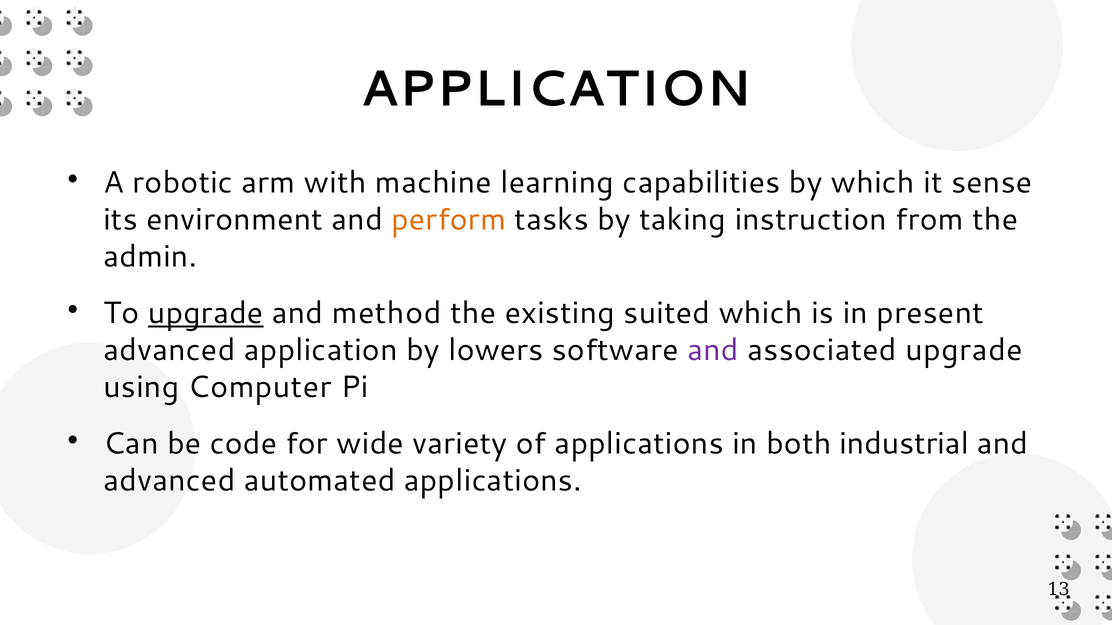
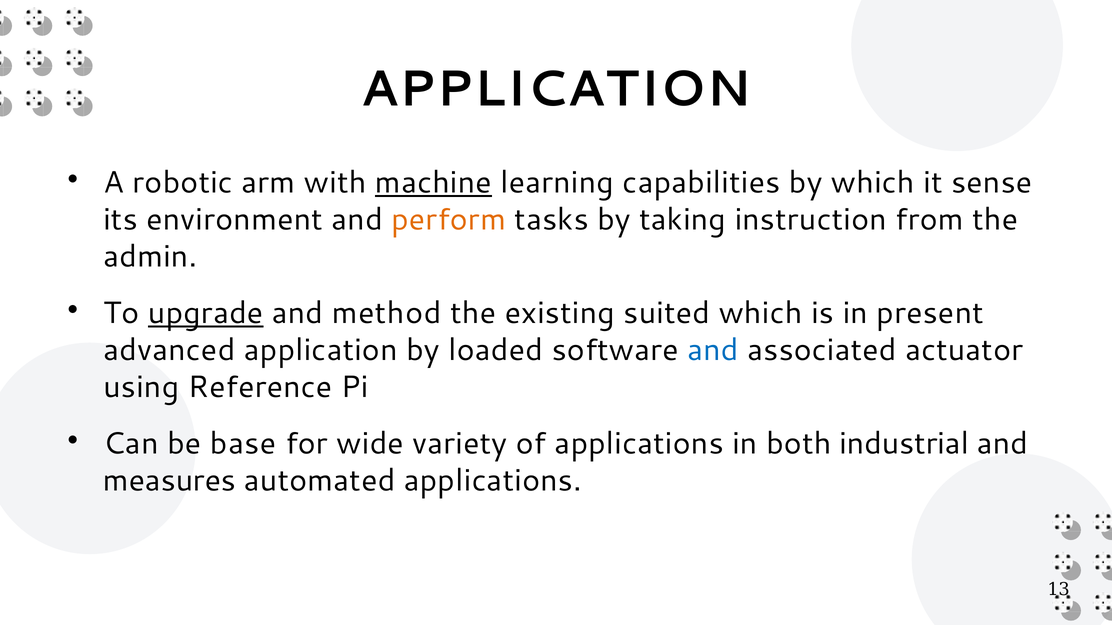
machine underline: none -> present
lowers: lowers -> loaded
and at (713, 350) colour: purple -> blue
associated upgrade: upgrade -> actuator
Computer: Computer -> Reference
code: code -> base
advanced at (169, 481): advanced -> measures
